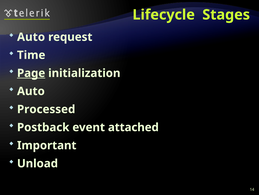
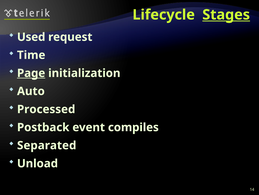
Stages underline: none -> present
Auto at (31, 37): Auto -> Used
attached: attached -> compiles
Important: Important -> Separated
